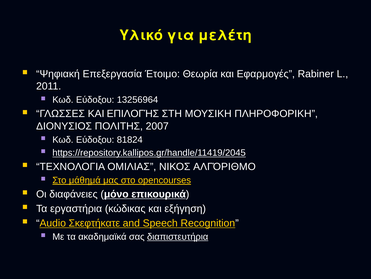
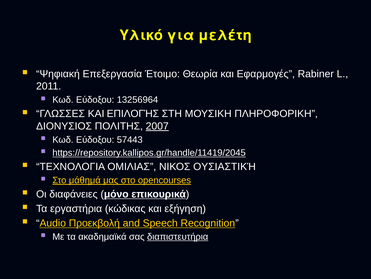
2007 underline: none -> present
81824: 81824 -> 57443
ΑΛΓΌΡΙΘΜΟ: ΑΛΓΌΡΙΘΜΟ -> ΟΥΣΙΑΣΤΙΚΉ
Σκεφτήκατε: Σκεφτήκατε -> Προεκβολή
